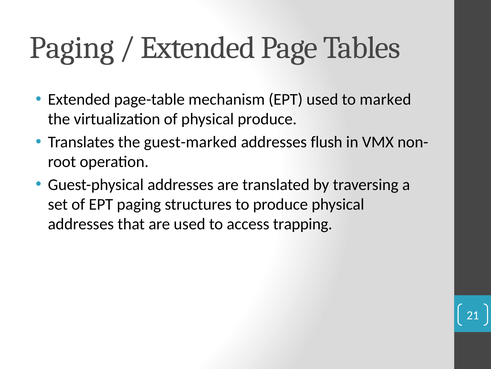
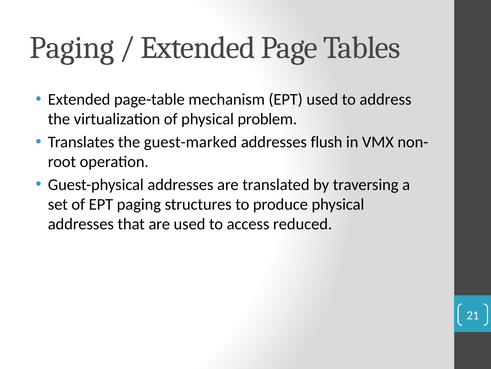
marked: marked -> address
physical produce: produce -> problem
trapping: trapping -> reduced
